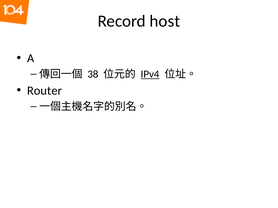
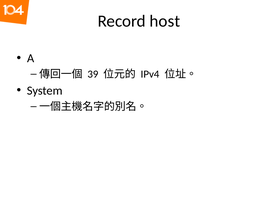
38: 38 -> 39
IPv4 underline: present -> none
Router: Router -> System
